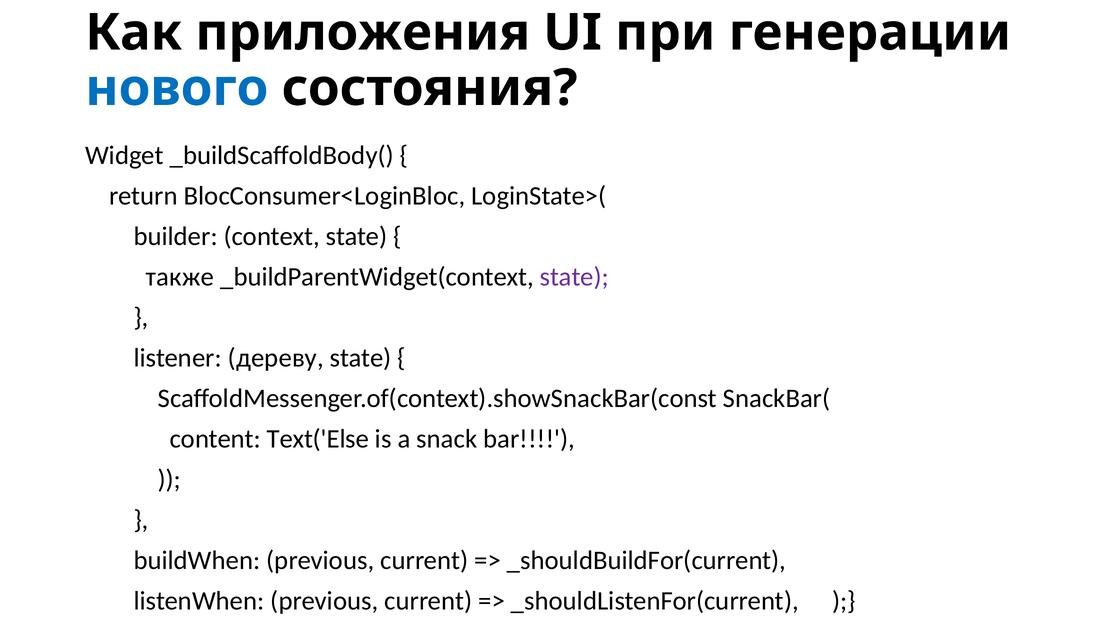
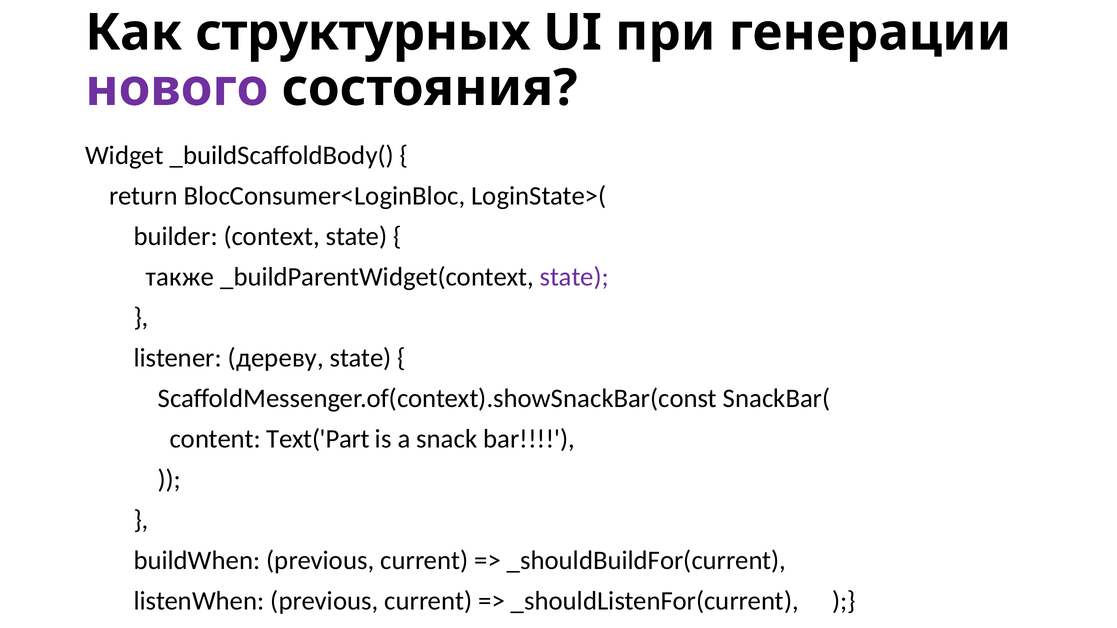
приложения: приложения -> структурных
нового colour: blue -> purple
Text('Else: Text('Else -> Text('Part
